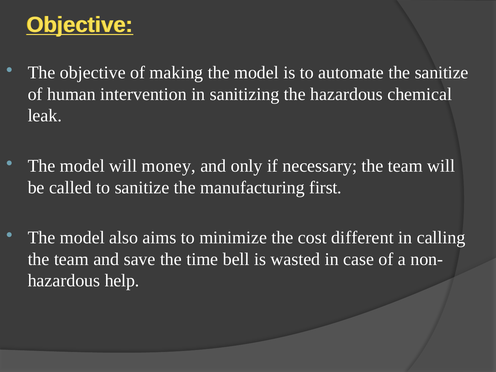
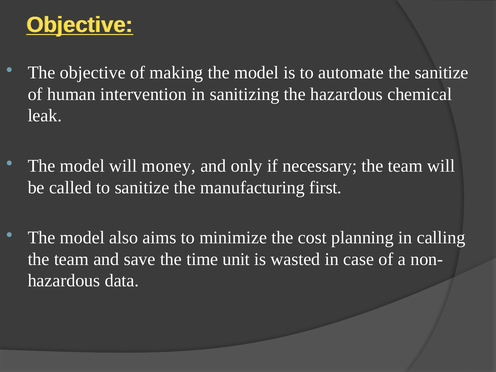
different: different -> planning
bell: bell -> unit
help: help -> data
